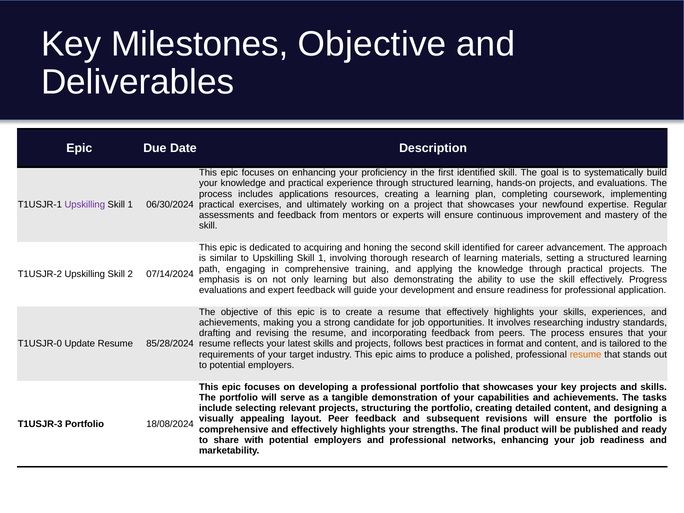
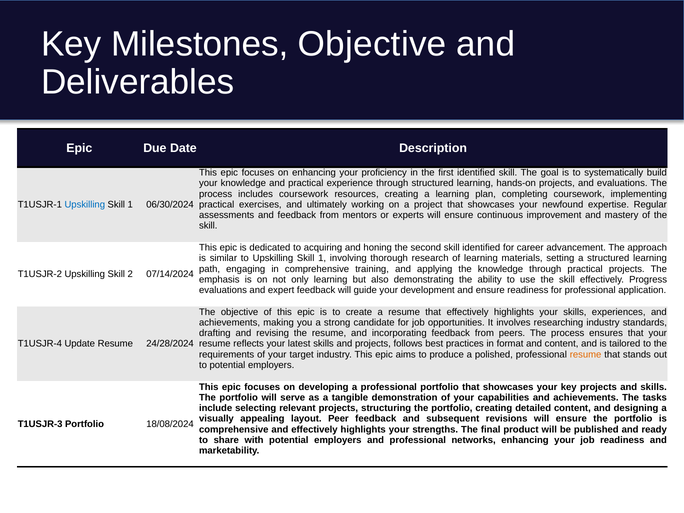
includes applications: applications -> coursework
Upskilling at (85, 205) colour: purple -> blue
T1USJR-0: T1USJR-0 -> T1USJR-4
85/28/2024: 85/28/2024 -> 24/28/2024
